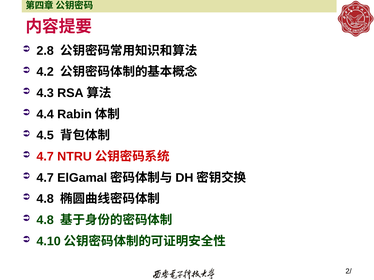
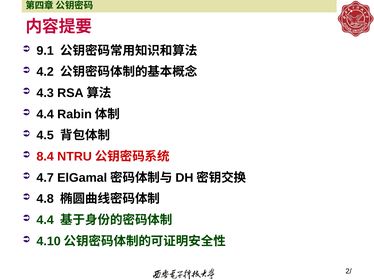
2.8: 2.8 -> 9.1
4.7 at (45, 157): 4.7 -> 8.4
4.8 at (45, 220): 4.8 -> 4.4
